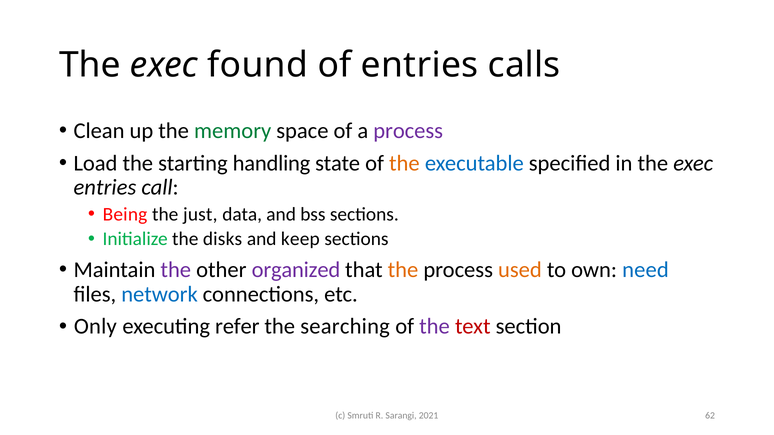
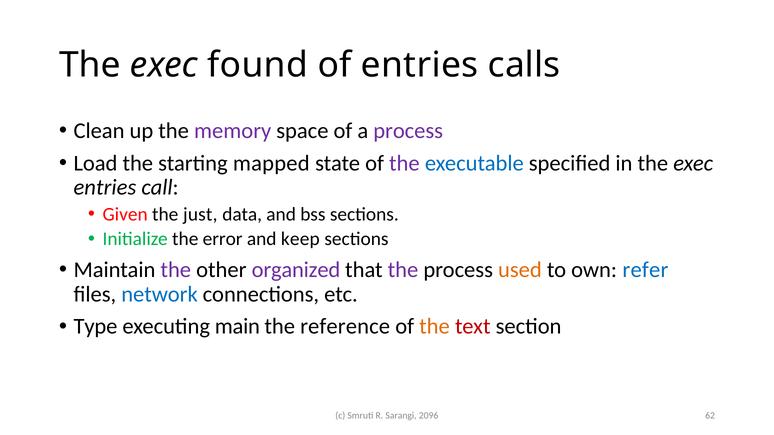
memory colour: green -> purple
handling: handling -> mapped
the at (404, 163) colour: orange -> purple
Being: Being -> Given
disks: disks -> error
the at (403, 270) colour: orange -> purple
need: need -> refer
Only: Only -> Type
refer: refer -> main
searching: searching -> reference
the at (434, 327) colour: purple -> orange
2021: 2021 -> 2096
